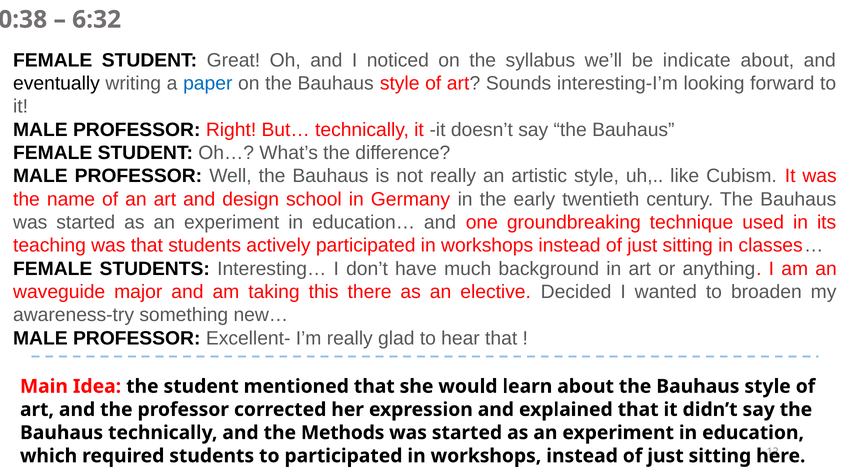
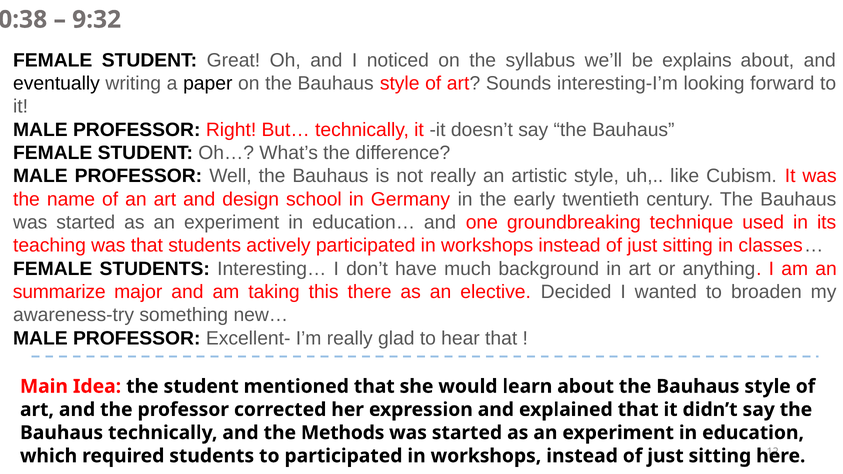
6:32: 6:32 -> 9:32
indicate: indicate -> explains
paper colour: blue -> black
waveguide: waveguide -> summarize
